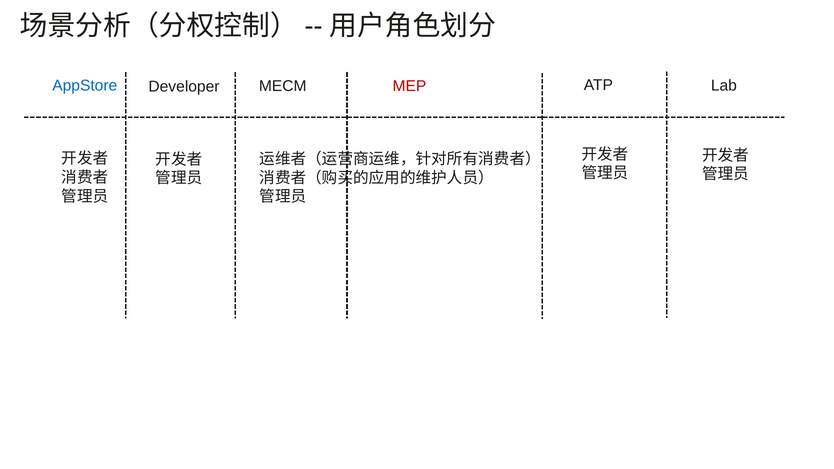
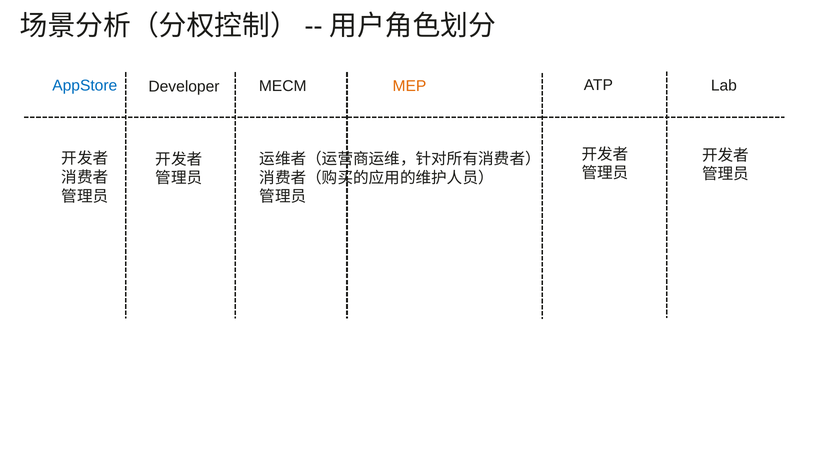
MEP colour: red -> orange
